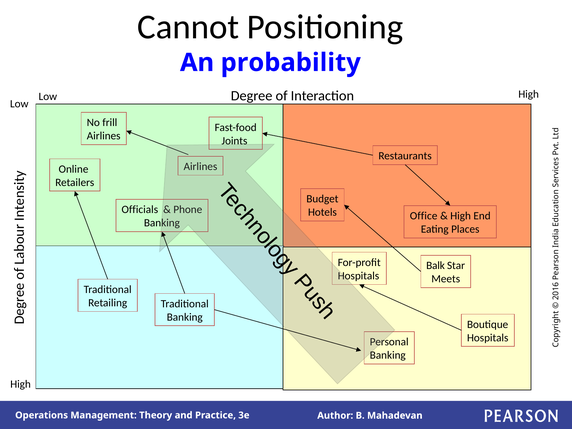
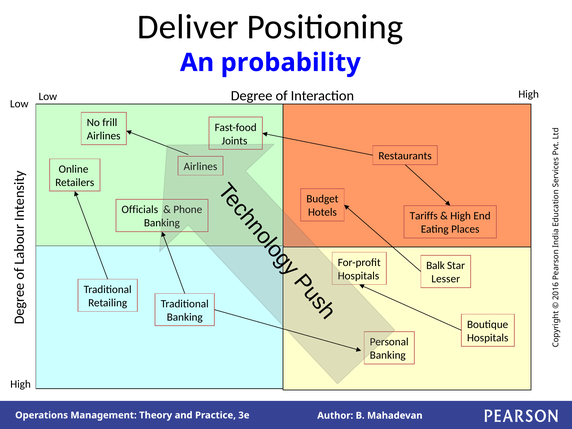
Cannot: Cannot -> Deliver
Office: Office -> Tariffs
Meets: Meets -> Lesser
